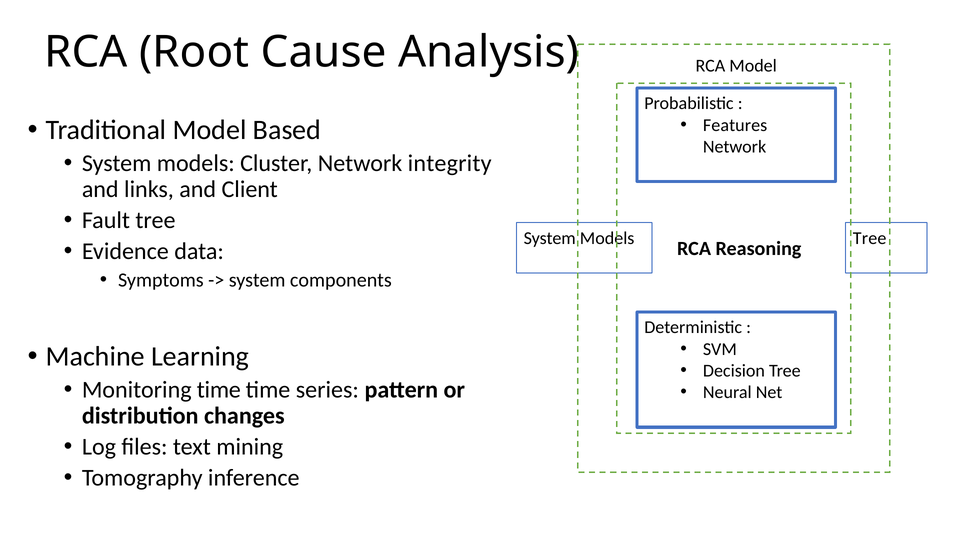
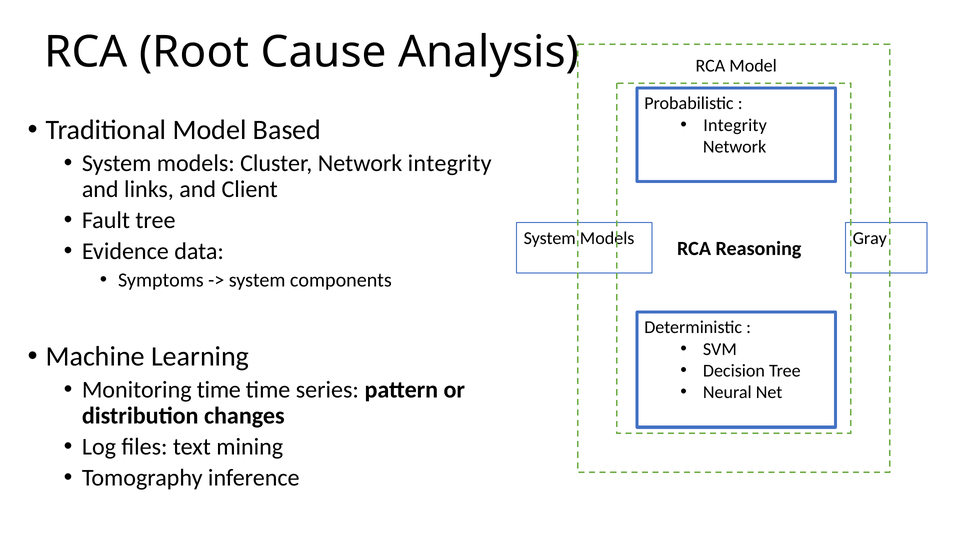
Features at (735, 125): Features -> Integrity
Models Tree: Tree -> Gray
